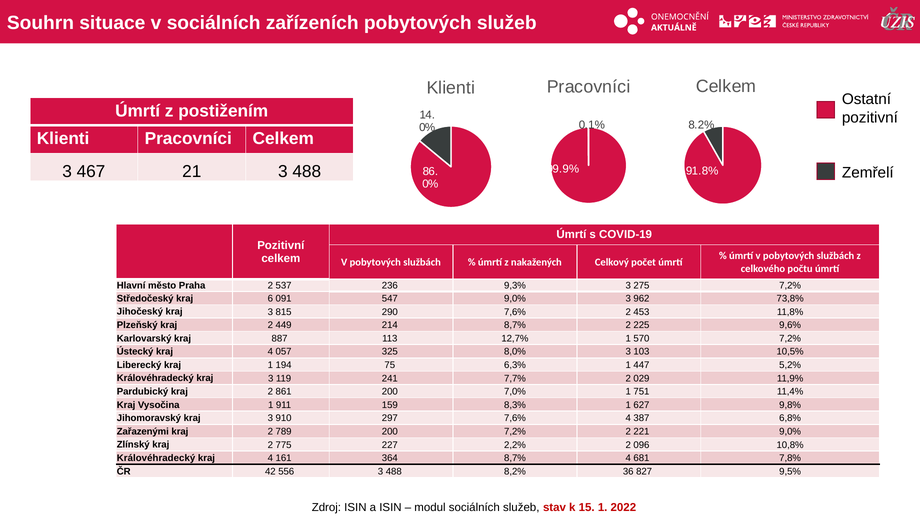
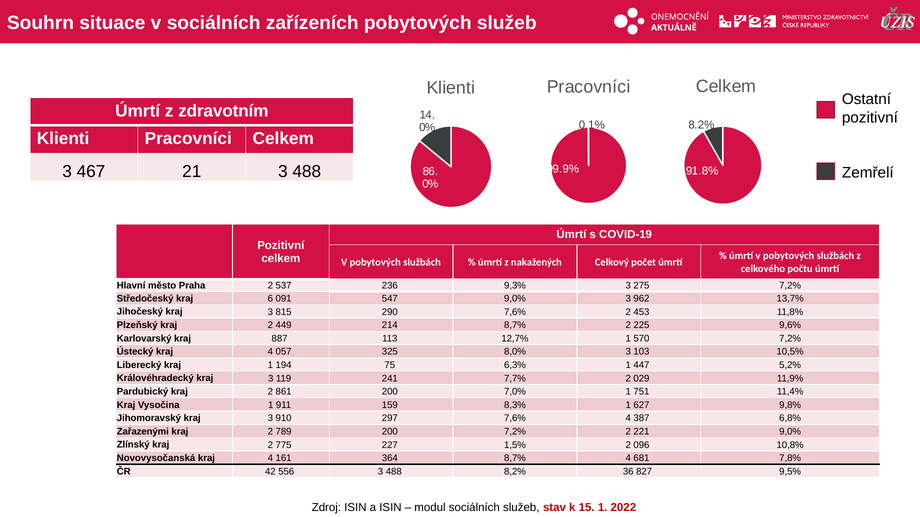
postižením: postižením -> zdravotním
73,8%: 73,8% -> 13,7%
2,2%: 2,2% -> 1,5%
Královéhradecký at (156, 459): Královéhradecký -> Novovysočanská
